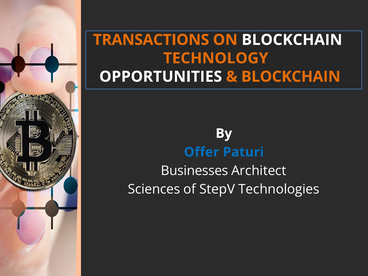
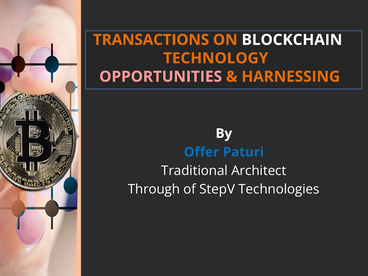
OPPORTUNITIES colour: white -> pink
BLOCKCHAIN at (291, 77): BLOCKCHAIN -> HARNESSING
Businesses: Businesses -> Traditional
Sciences: Sciences -> Through
